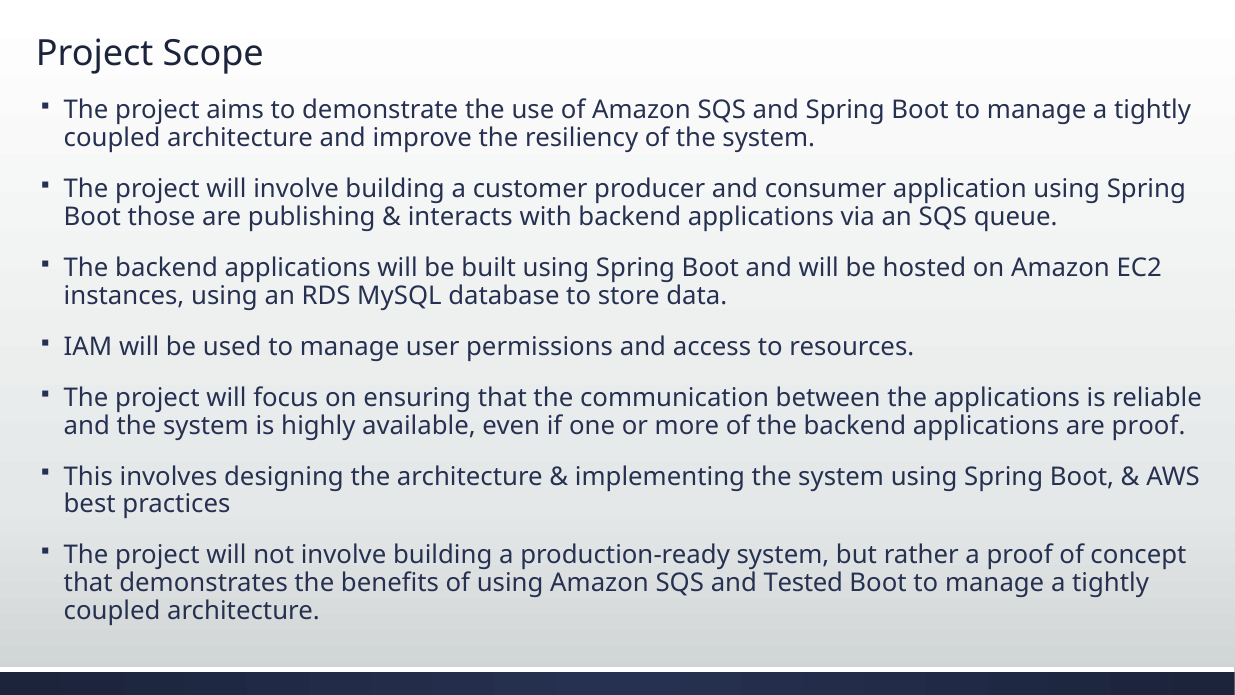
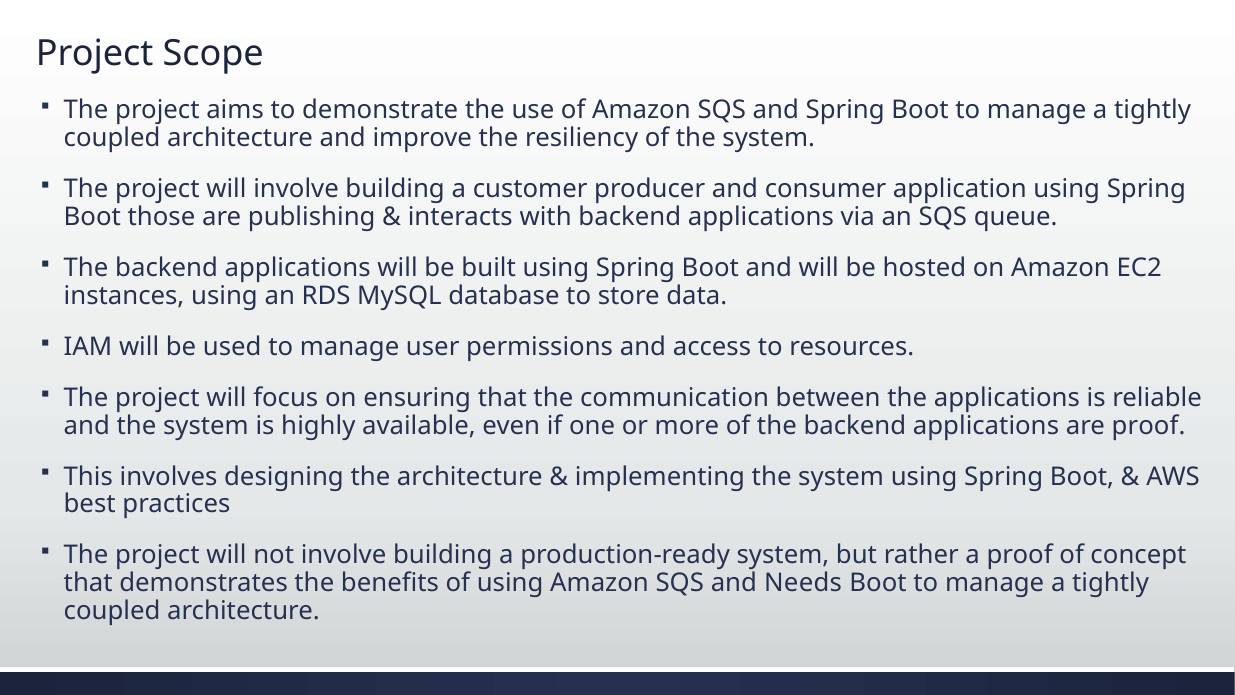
Tested: Tested -> Needs
